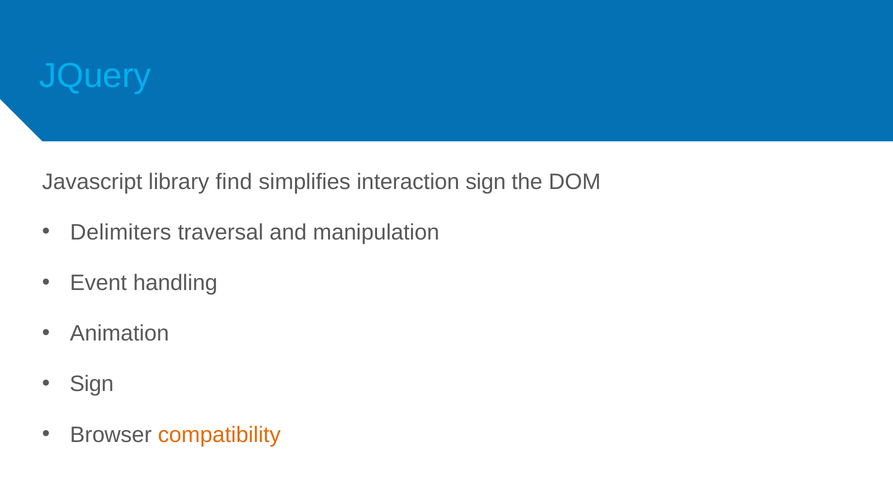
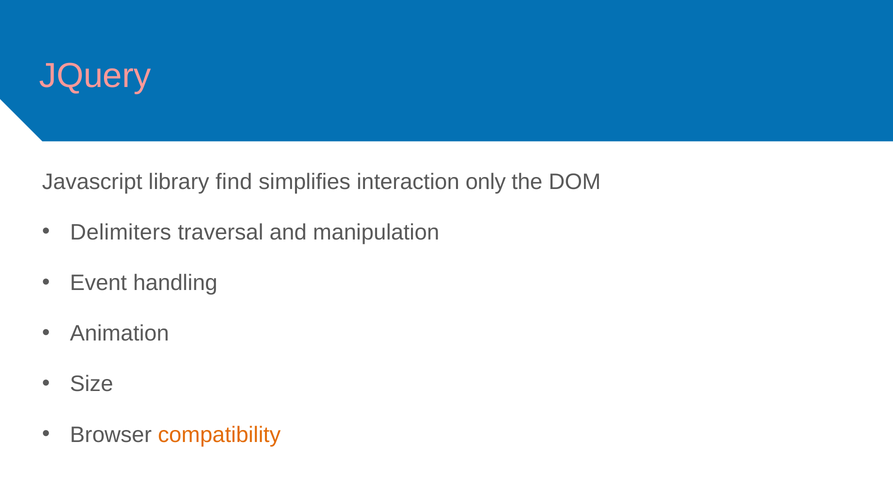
JQuery colour: light blue -> pink
interaction sign: sign -> only
Sign at (92, 384): Sign -> Size
